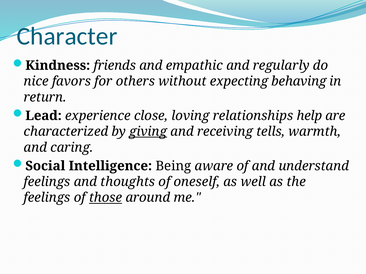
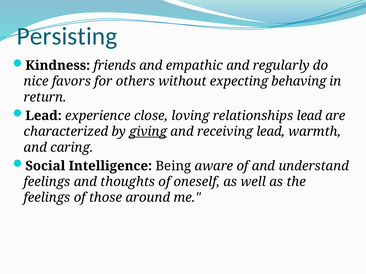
Character: Character -> Persisting
relationships help: help -> lead
receiving tells: tells -> lead
those underline: present -> none
